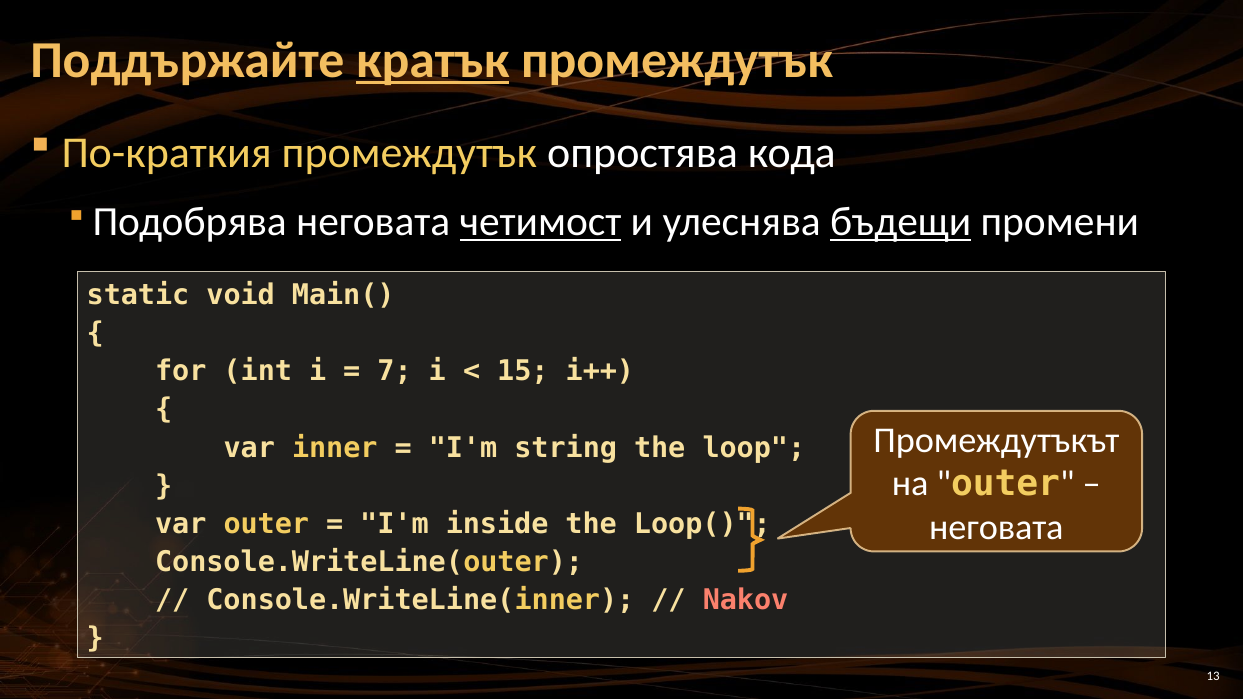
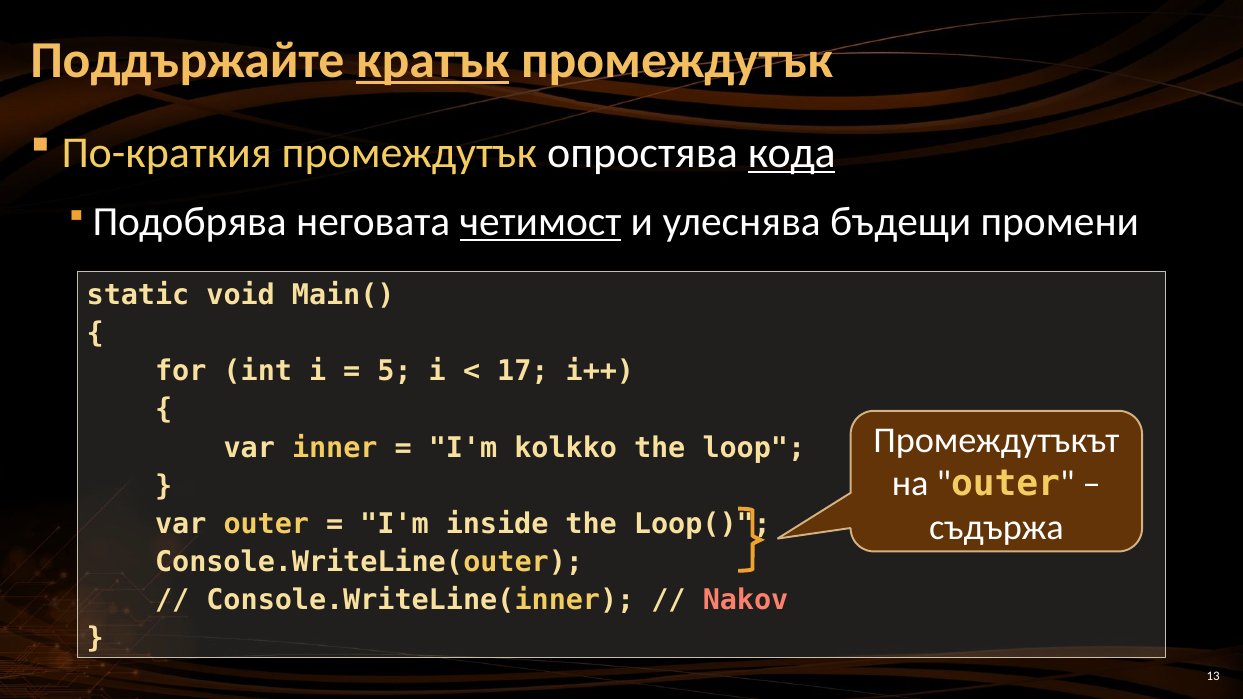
кода underline: none -> present
бъдещи underline: present -> none
7: 7 -> 5
15: 15 -> 17
string: string -> kolkko
неговата at (996, 527): неговата -> съдържа
